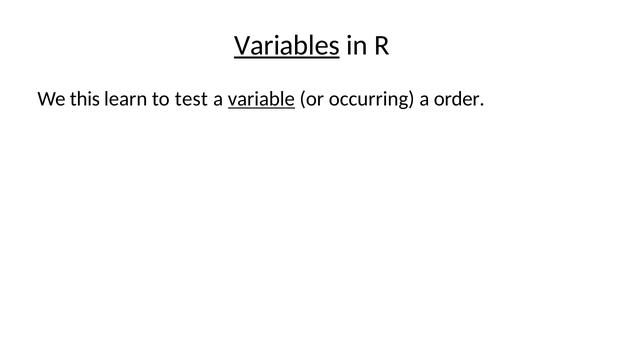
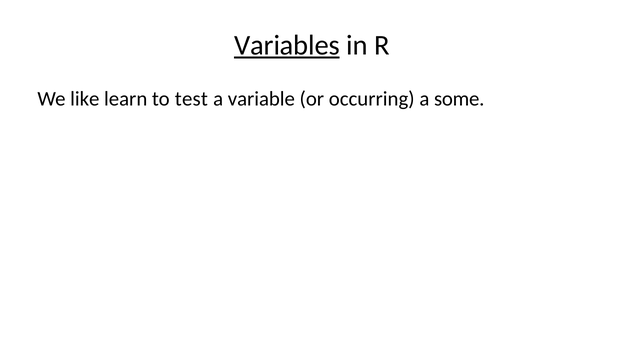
this: this -> like
variable underline: present -> none
order: order -> some
